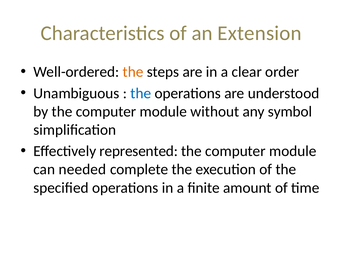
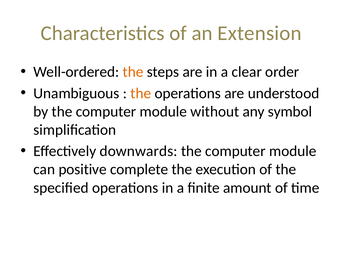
the at (141, 93) colour: blue -> orange
represented: represented -> downwards
needed: needed -> positive
